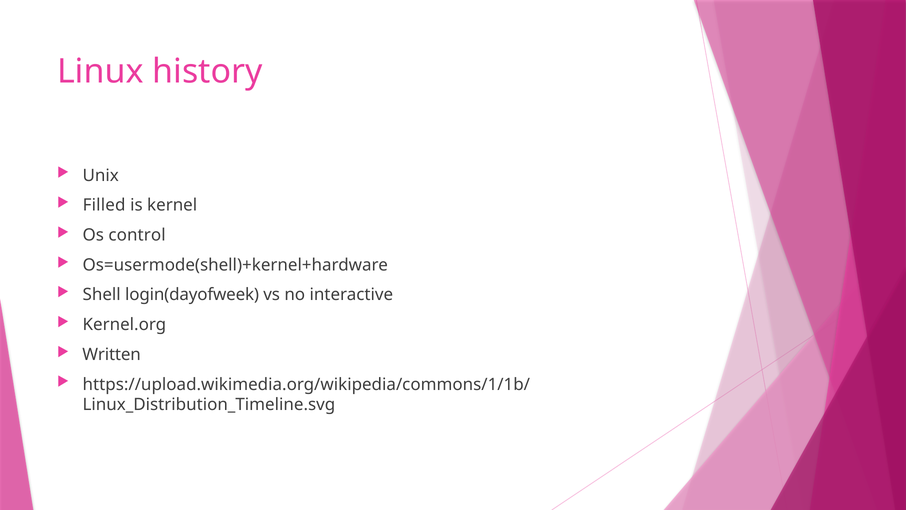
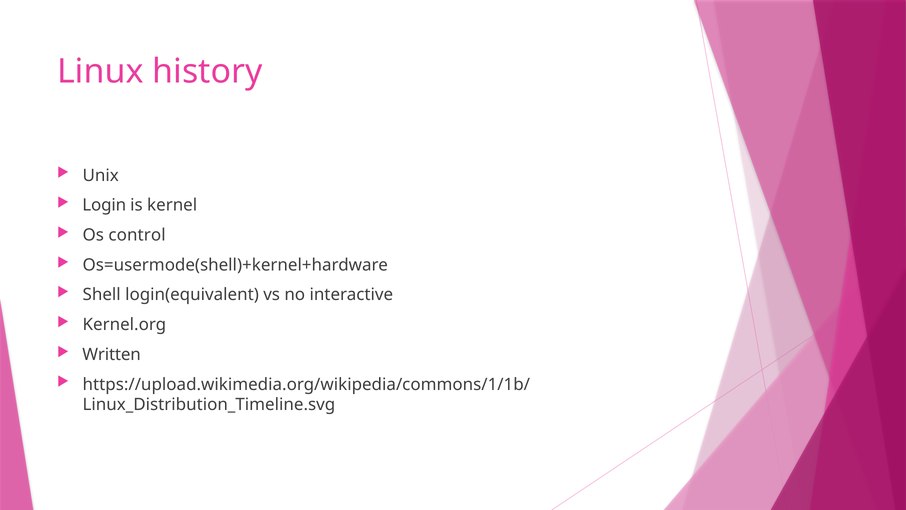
Filled: Filled -> Login
login(dayofweek: login(dayofweek -> login(equivalent
